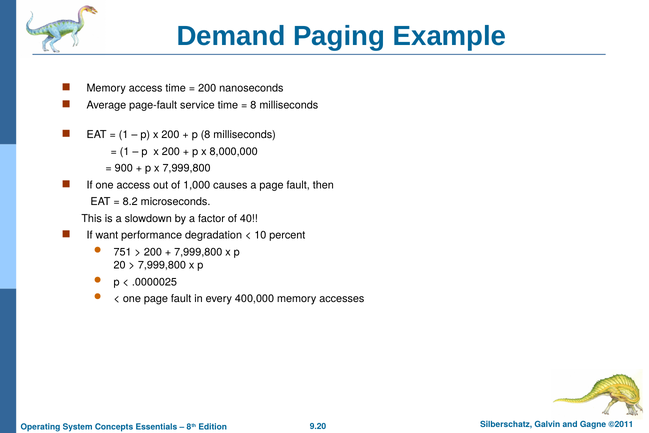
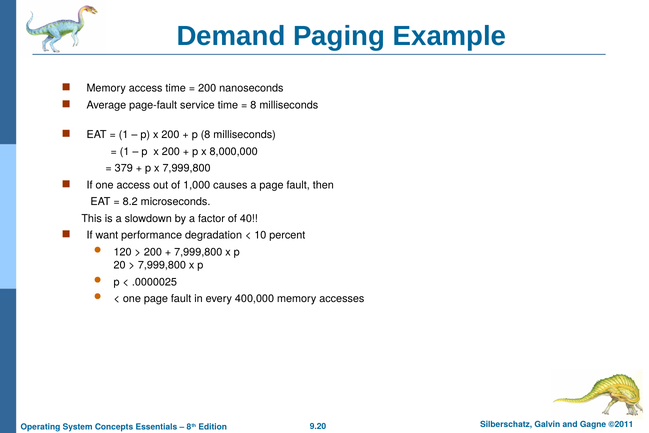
900: 900 -> 379
751: 751 -> 120
